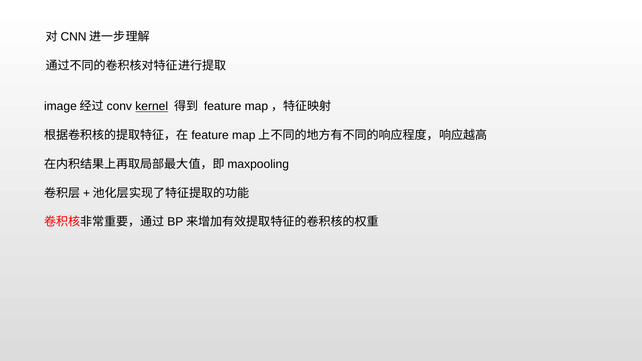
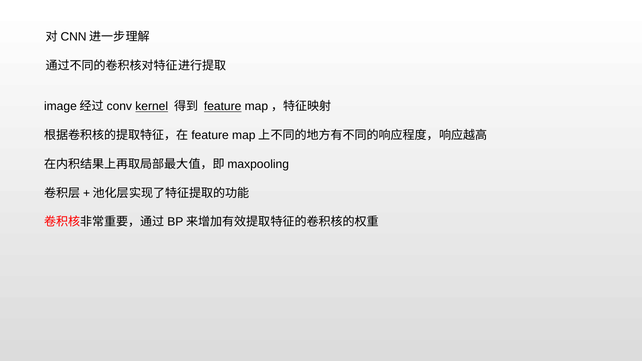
feature underline: none -> present
